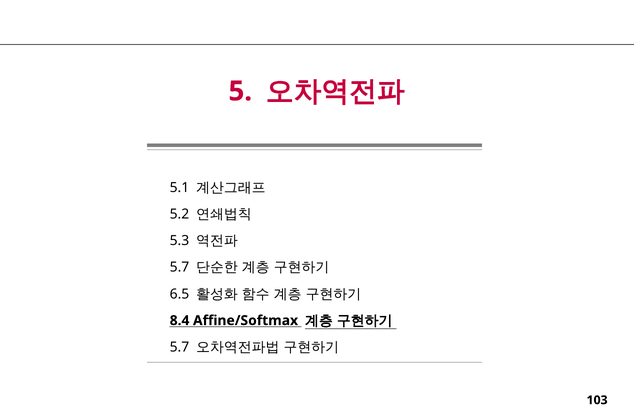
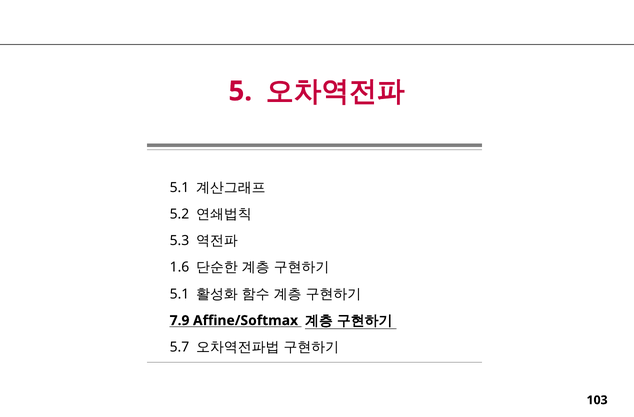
5.7 at (179, 267): 5.7 -> 1.6
6.5 at (179, 294): 6.5 -> 5.1
8.4: 8.4 -> 7.9
